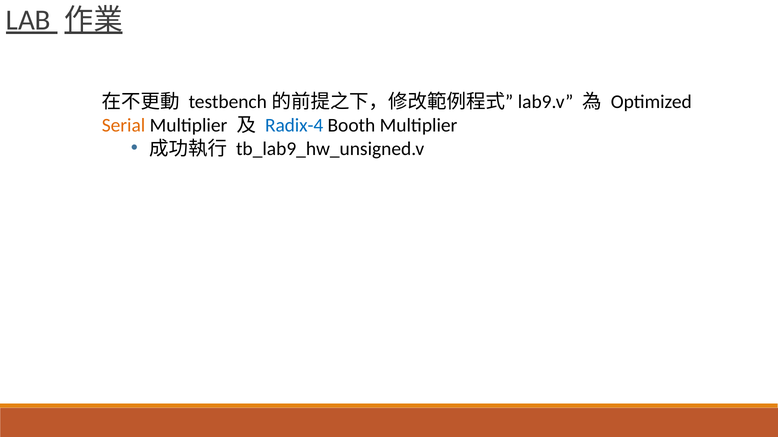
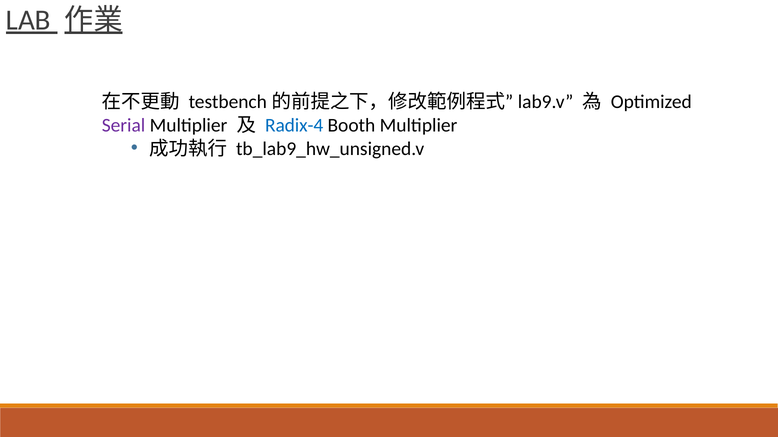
Serial colour: orange -> purple
